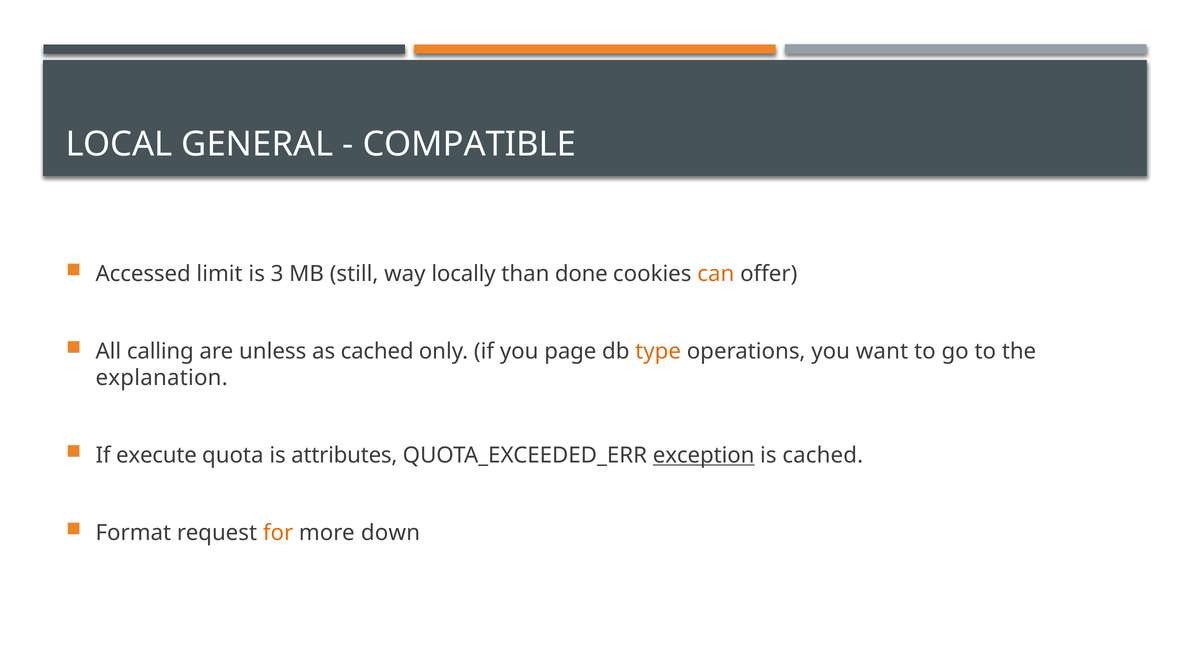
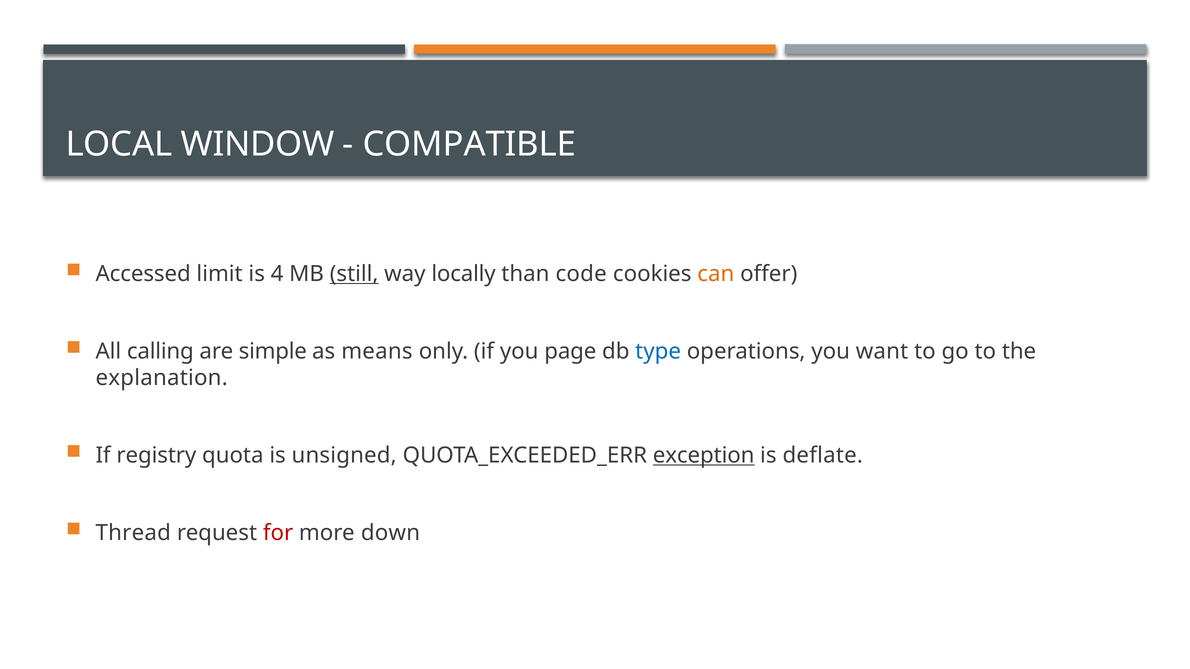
GENERAL: GENERAL -> WINDOW
3: 3 -> 4
still underline: none -> present
done: done -> code
unless: unless -> simple
as cached: cached -> means
type colour: orange -> blue
execute: execute -> registry
attributes: attributes -> unsigned
is cached: cached -> deflate
Format: Format -> Thread
for colour: orange -> red
